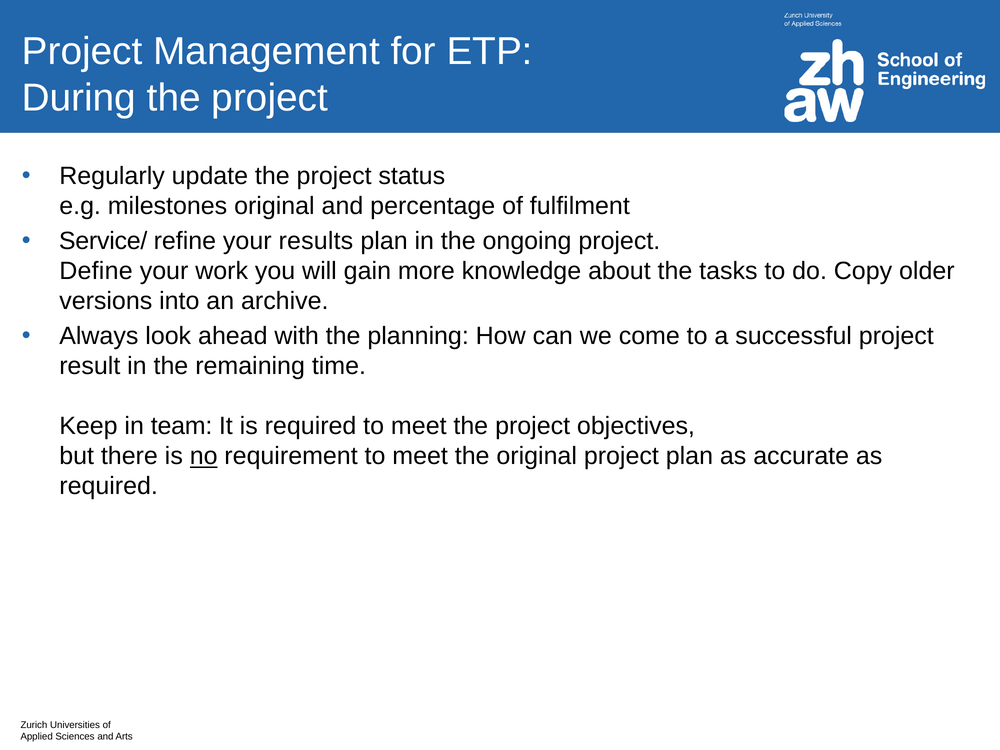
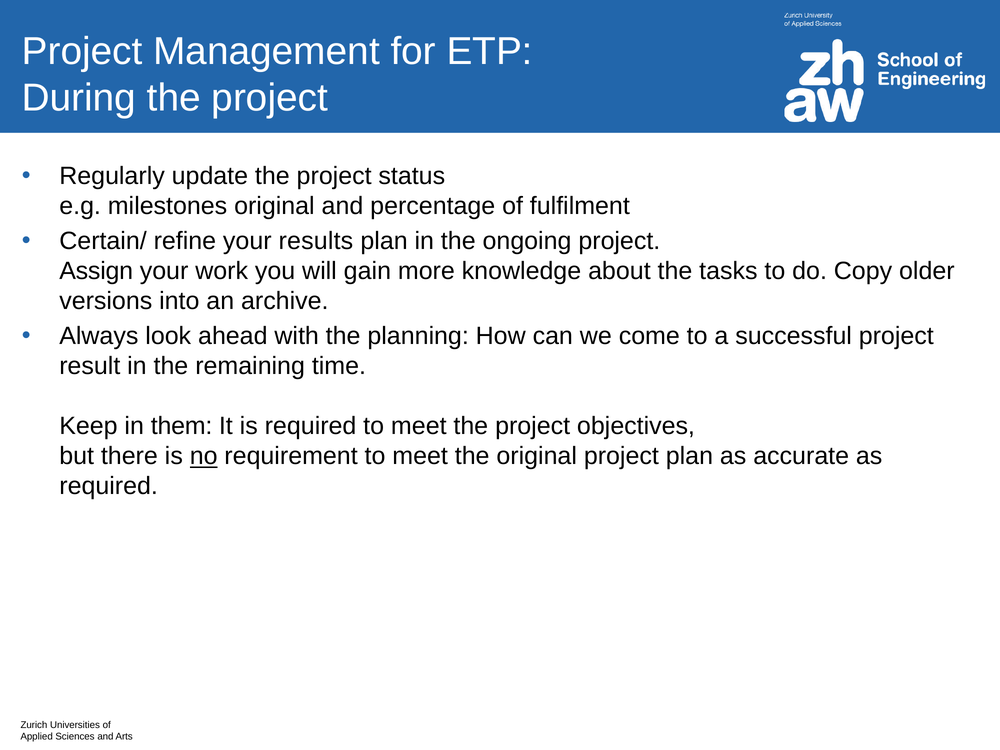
Service/: Service/ -> Certain/
Define: Define -> Assign
team: team -> them
